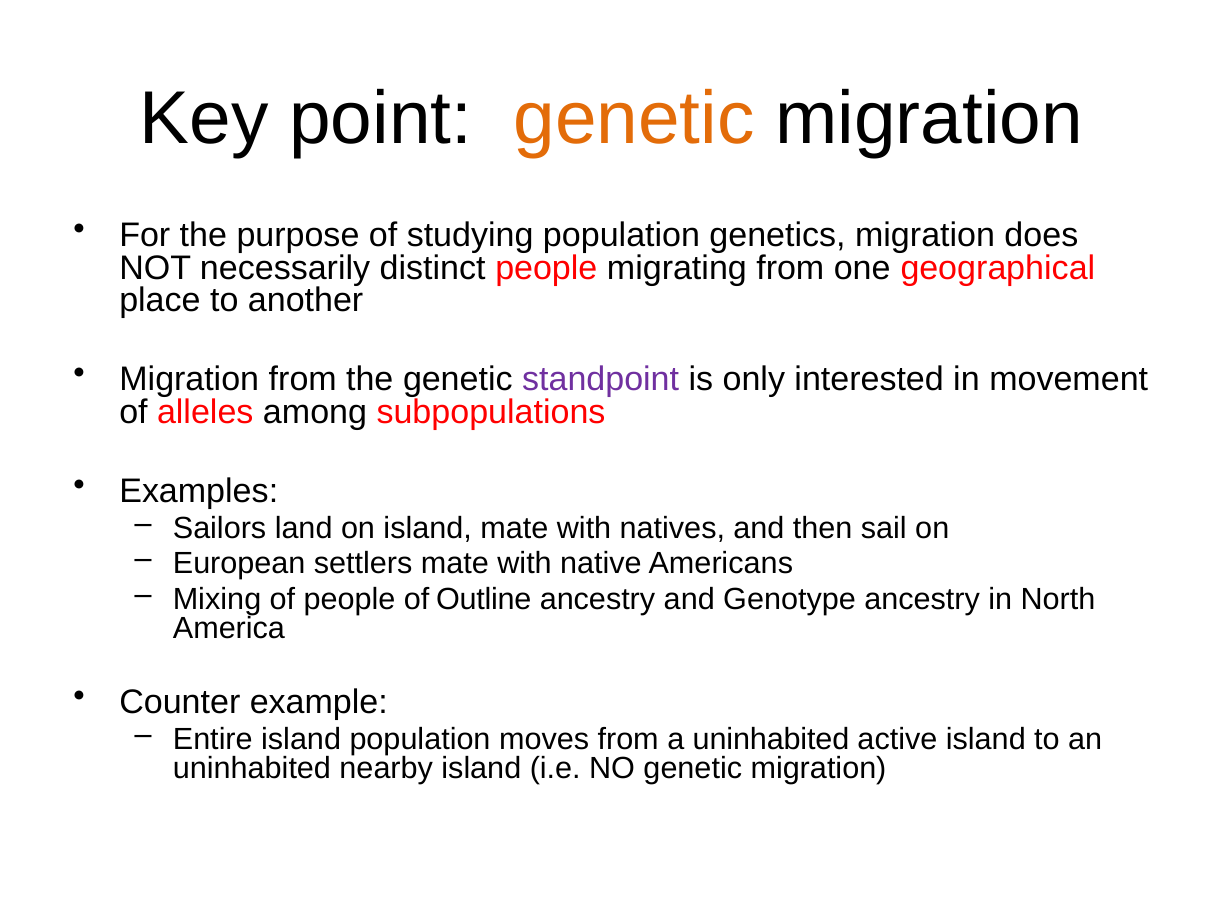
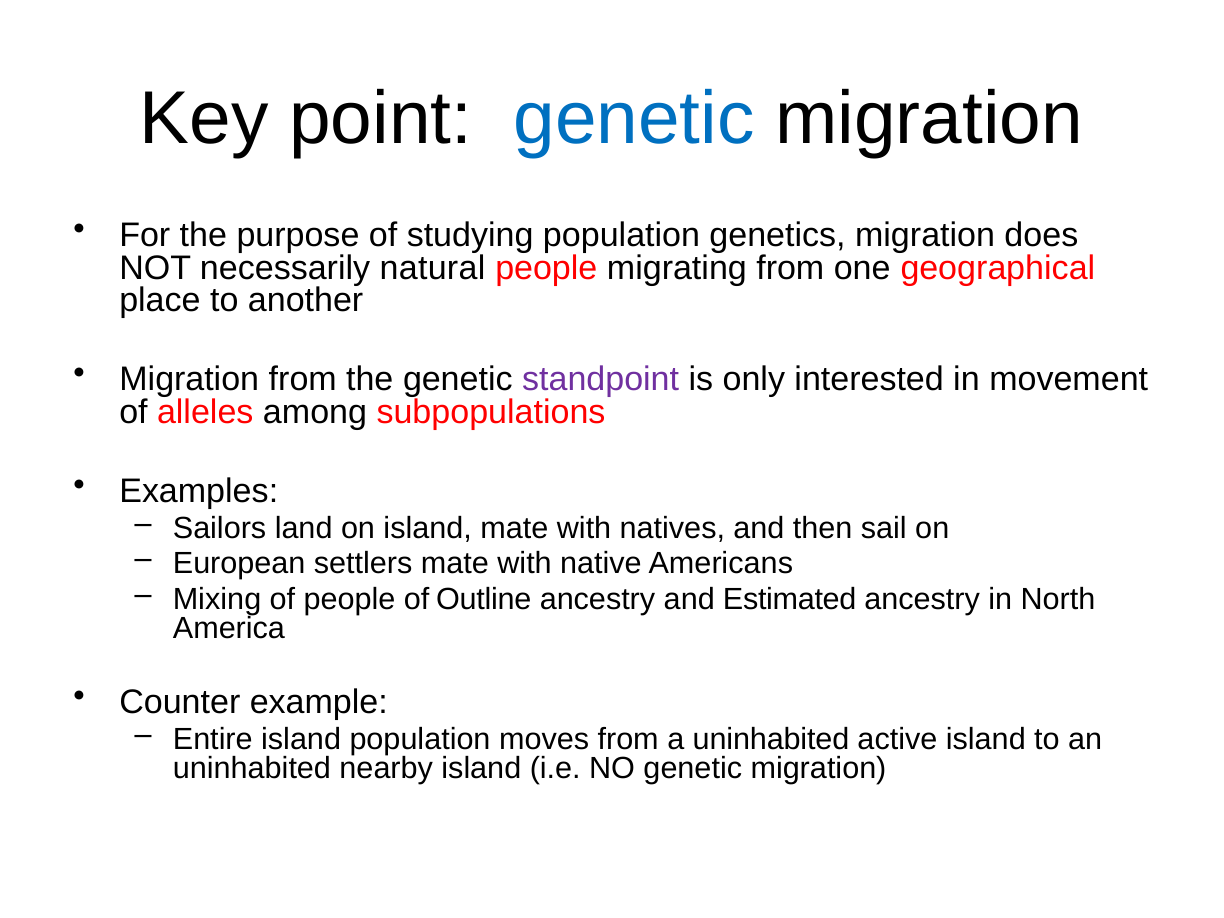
genetic at (634, 118) colour: orange -> blue
distinct: distinct -> natural
Genotype: Genotype -> Estimated
